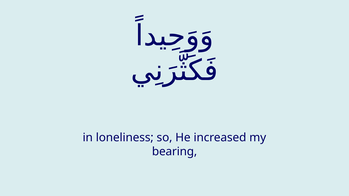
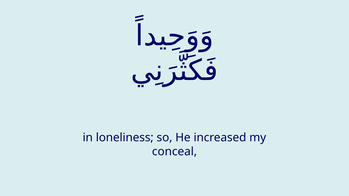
bearing: bearing -> conceal
